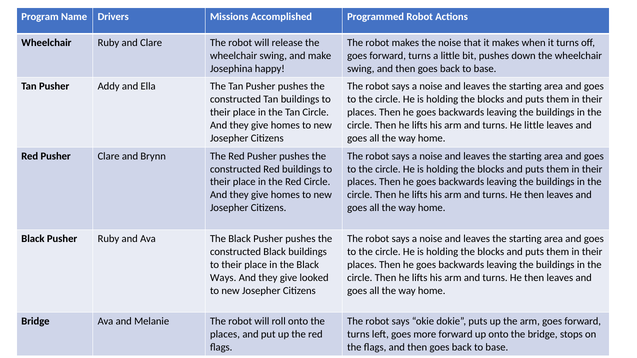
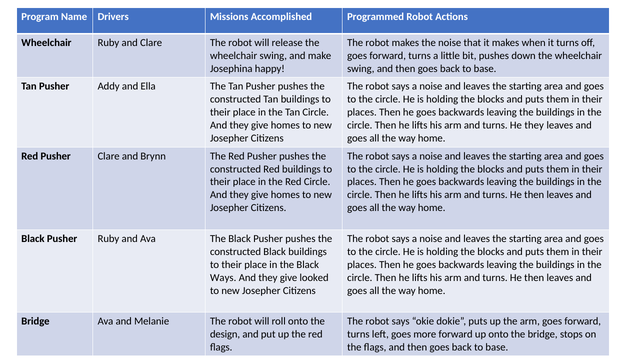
He little: little -> they
places at (225, 334): places -> design
